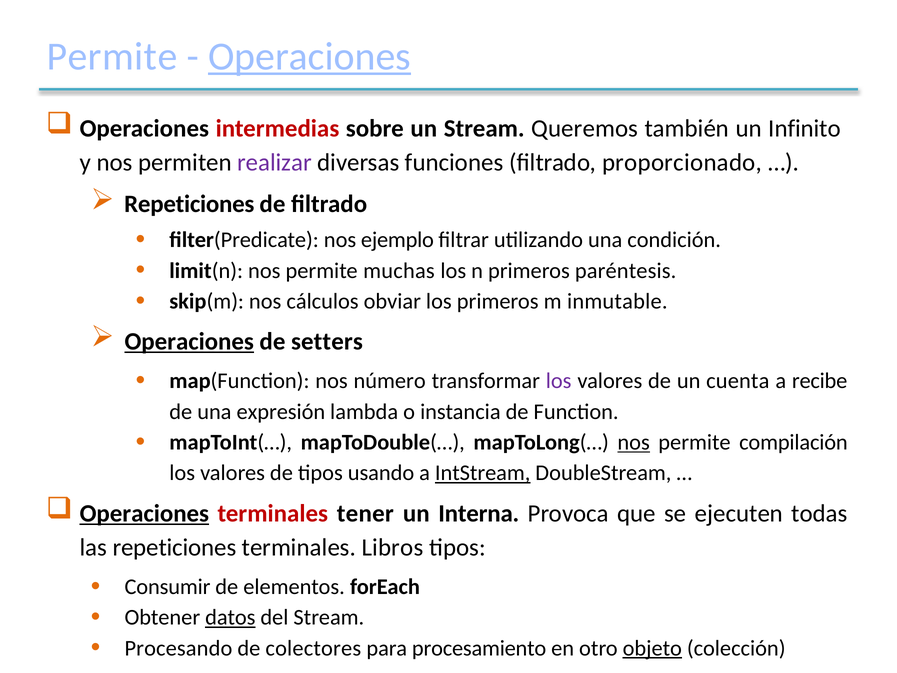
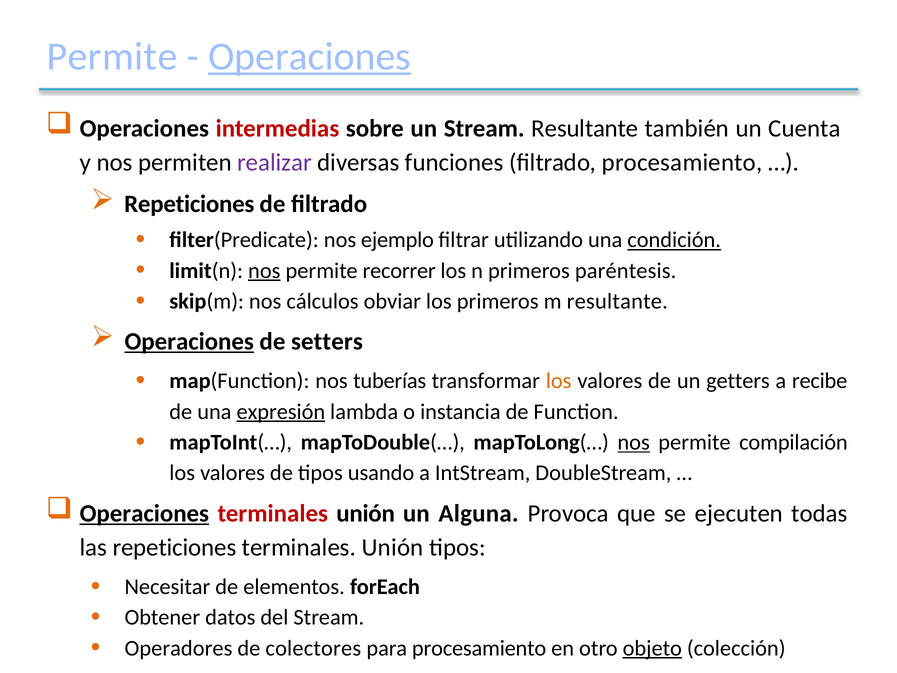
Stream Queremos: Queremos -> Resultante
Infinito: Infinito -> Cuenta
filtrado proporcionado: proporcionado -> procesamiento
condición underline: none -> present
nos at (264, 271) underline: none -> present
muchas: muchas -> recorrer
m inmutable: inmutable -> resultante
número: número -> tuberías
los at (559, 381) colour: purple -> orange
cuenta: cuenta -> getters
expresión underline: none -> present
IntStream underline: present -> none
tener at (365, 513): tener -> unión
Interna: Interna -> Alguna
Libros at (393, 547): Libros -> Unión
Consumir: Consumir -> Necesitar
datos underline: present -> none
Procesando: Procesando -> Operadores
